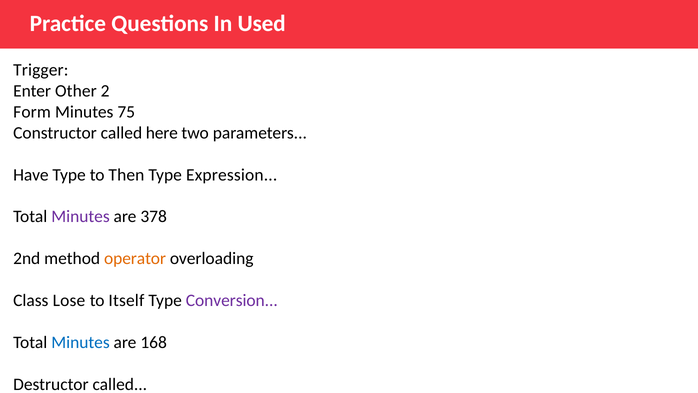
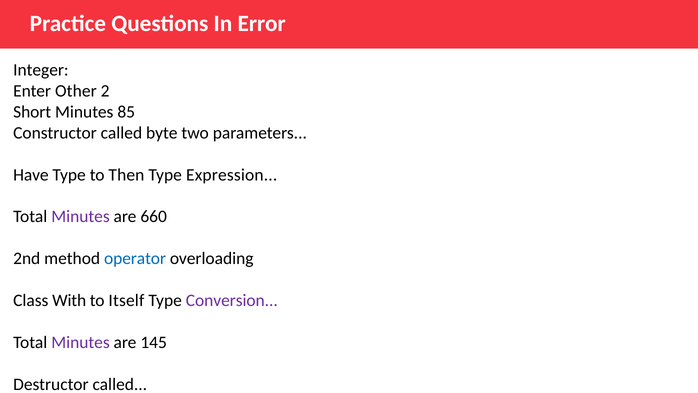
Used: Used -> Error
Trigger: Trigger -> Integer
Form: Form -> Short
75: 75 -> 85
here: here -> byte
378: 378 -> 660
operator colour: orange -> blue
Lose: Lose -> With
Minutes at (80, 342) colour: blue -> purple
168: 168 -> 145
